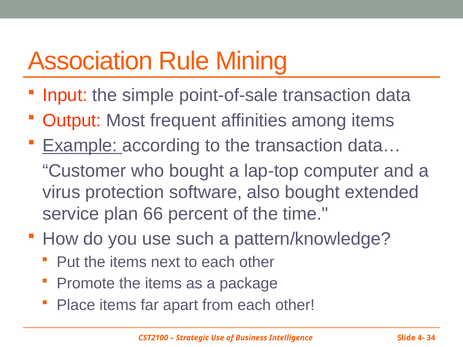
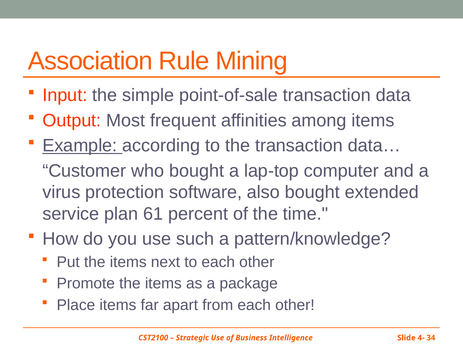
66: 66 -> 61
